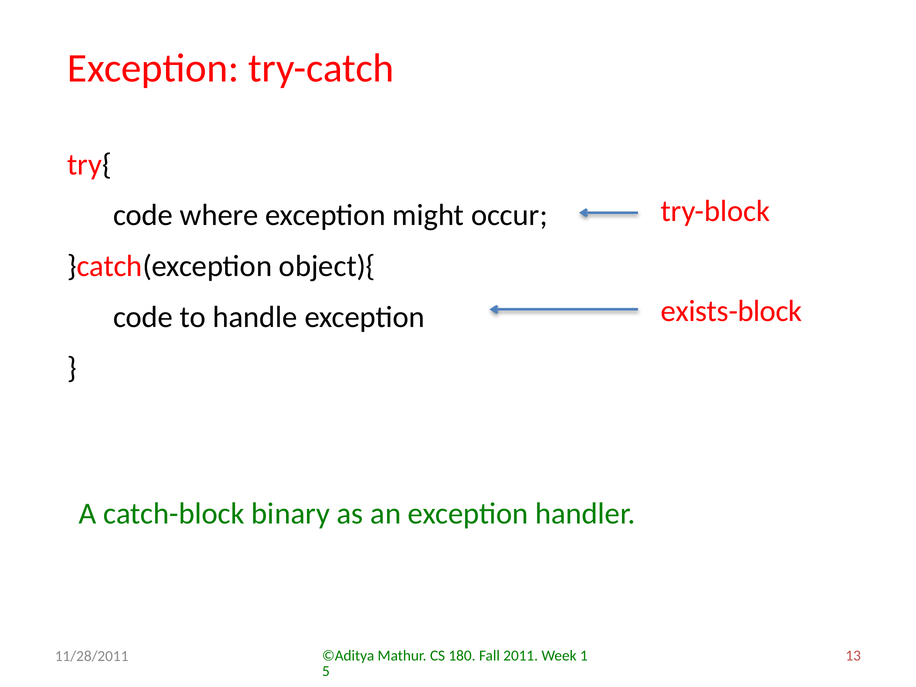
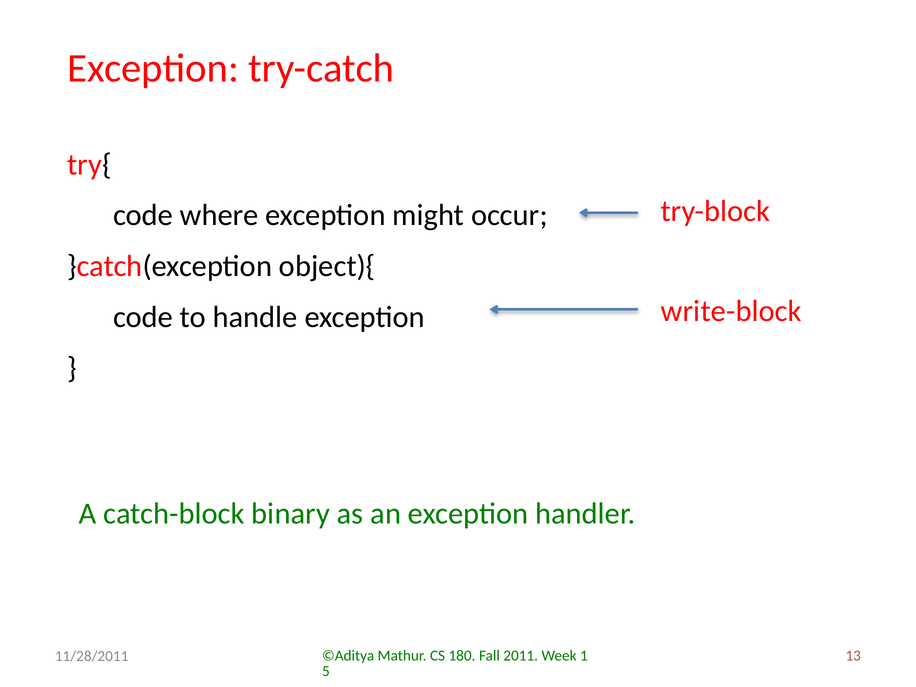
exists-block: exists-block -> write-block
